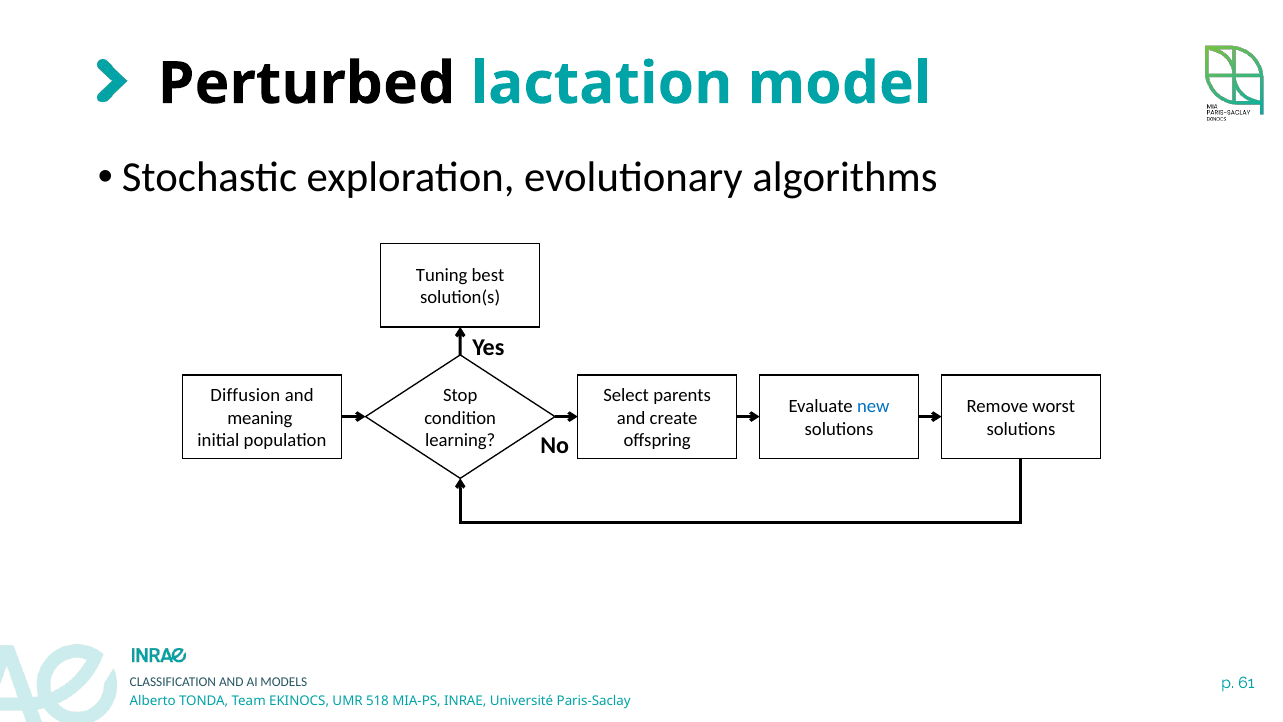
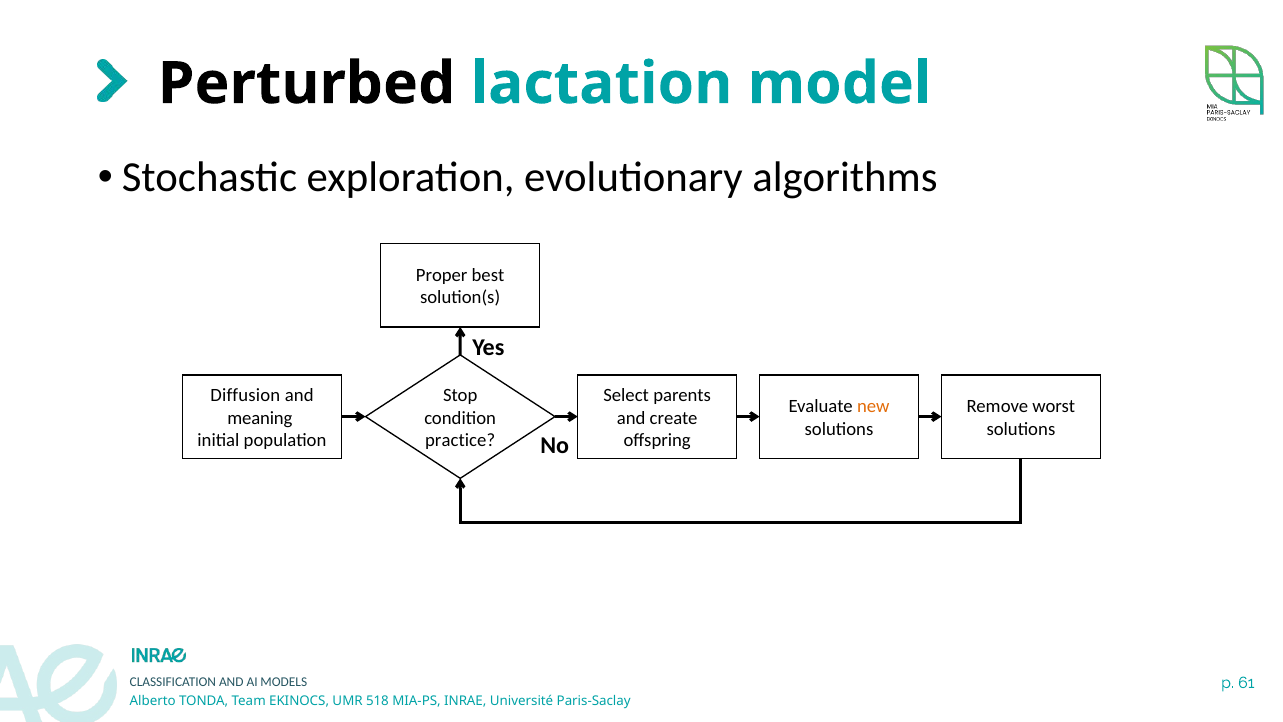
Tuning: Tuning -> Proper
new colour: blue -> orange
learning: learning -> practice
